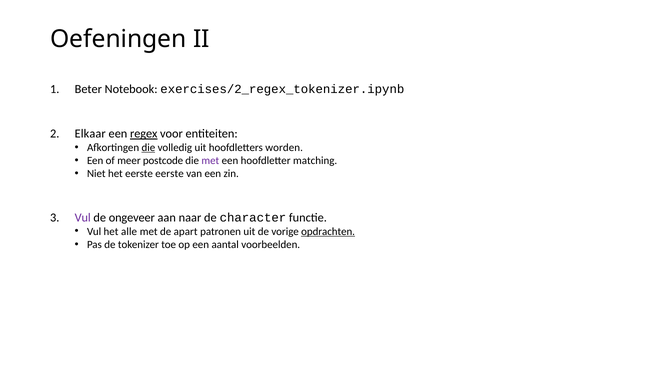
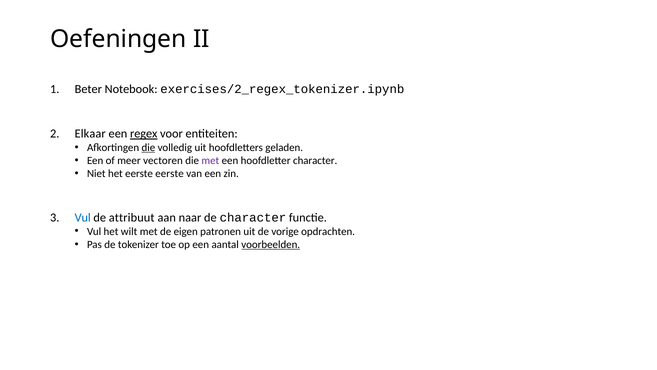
worden: worden -> geladen
postcode: postcode -> vectoren
hoofdletter matching: matching -> character
Vul at (83, 217) colour: purple -> blue
ongeveer: ongeveer -> attribuut
alle: alle -> wilt
apart: apart -> eigen
opdrachten underline: present -> none
voorbeelden underline: none -> present
